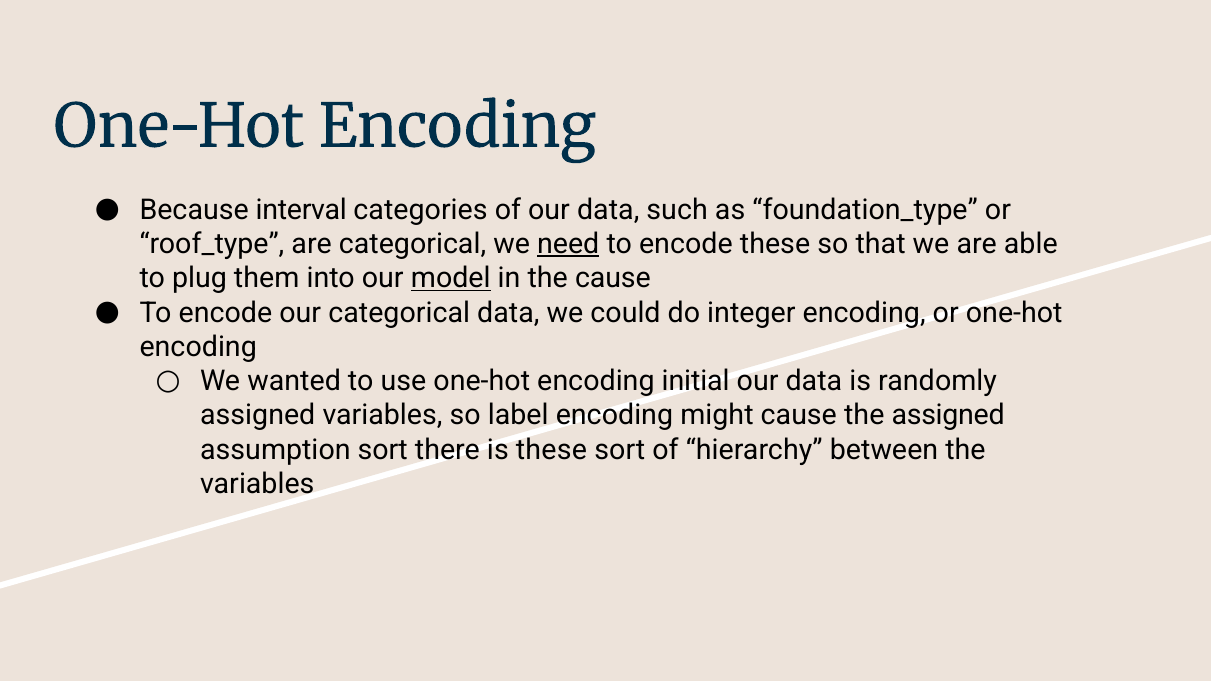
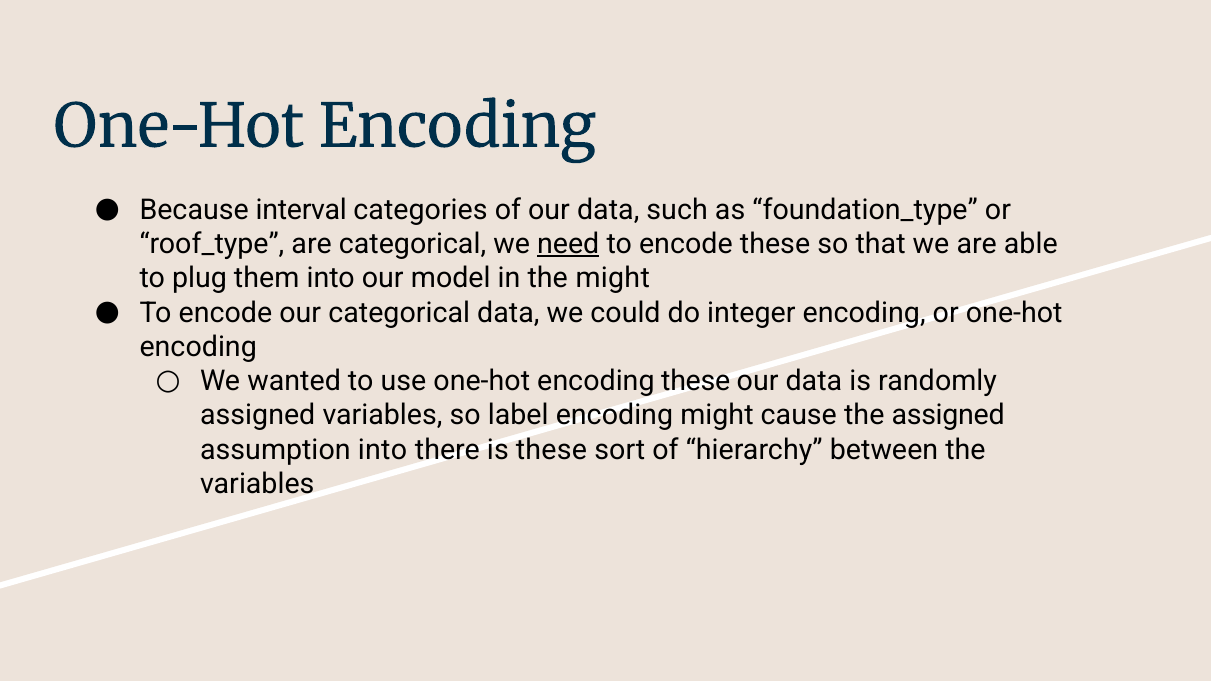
model underline: present -> none
the cause: cause -> might
encoding initial: initial -> these
assumption sort: sort -> into
